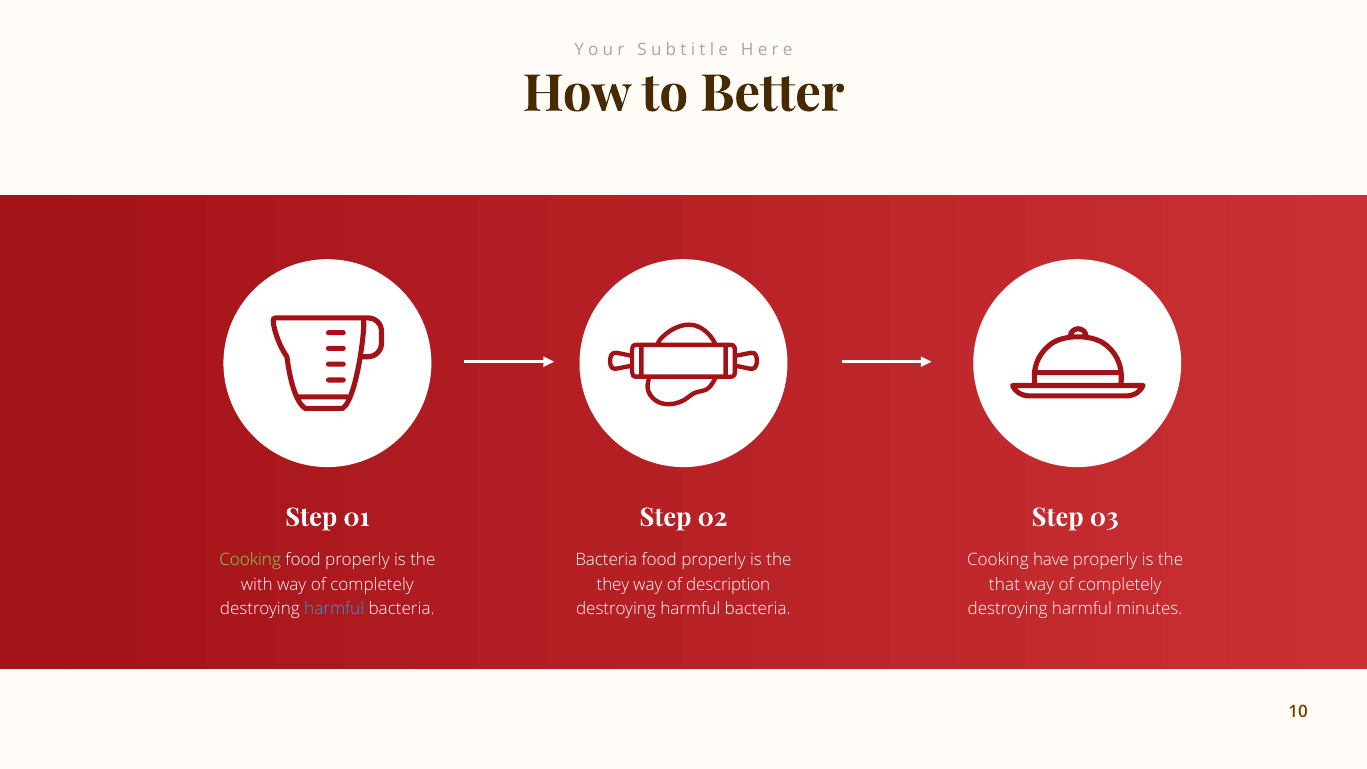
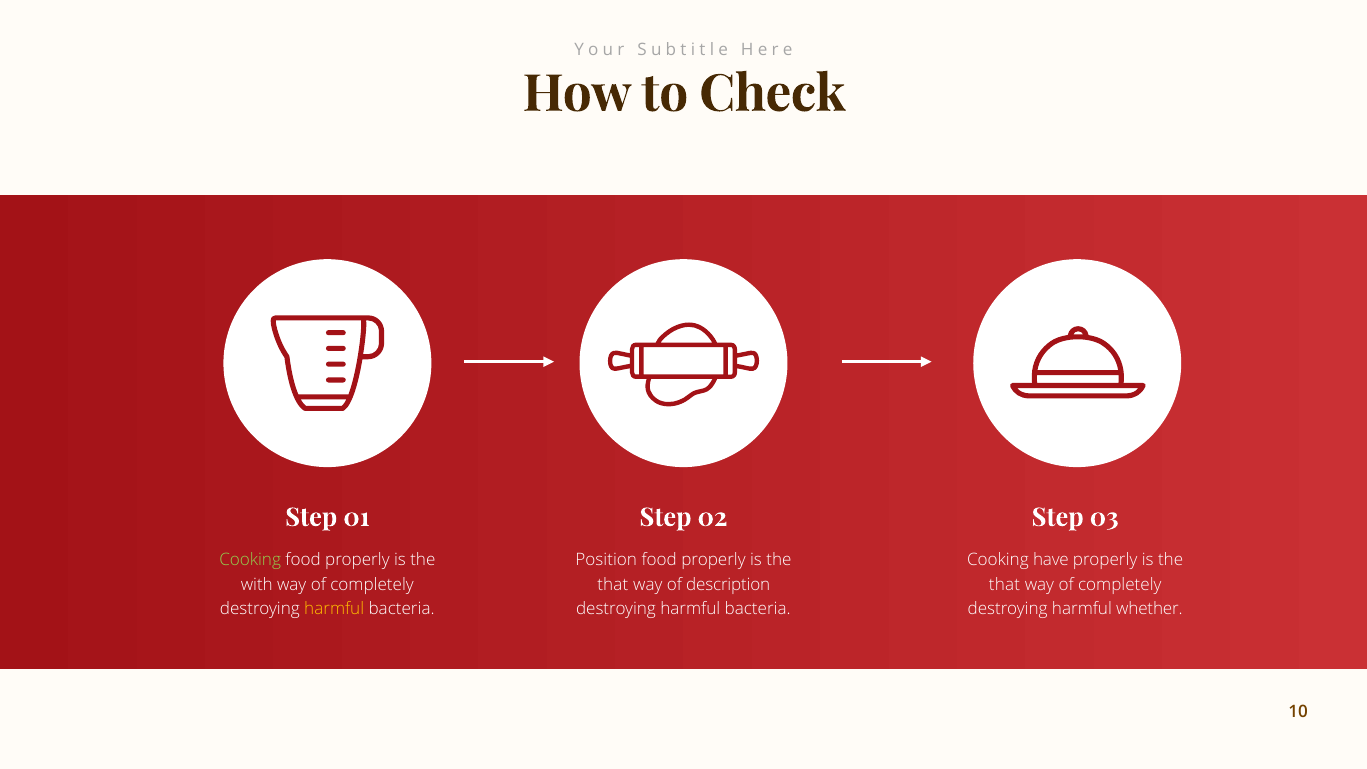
Better: Better -> Check
Bacteria at (606, 560): Bacteria -> Position
they at (613, 584): they -> that
harmful at (334, 609) colour: light blue -> yellow
minutes: minutes -> whether
